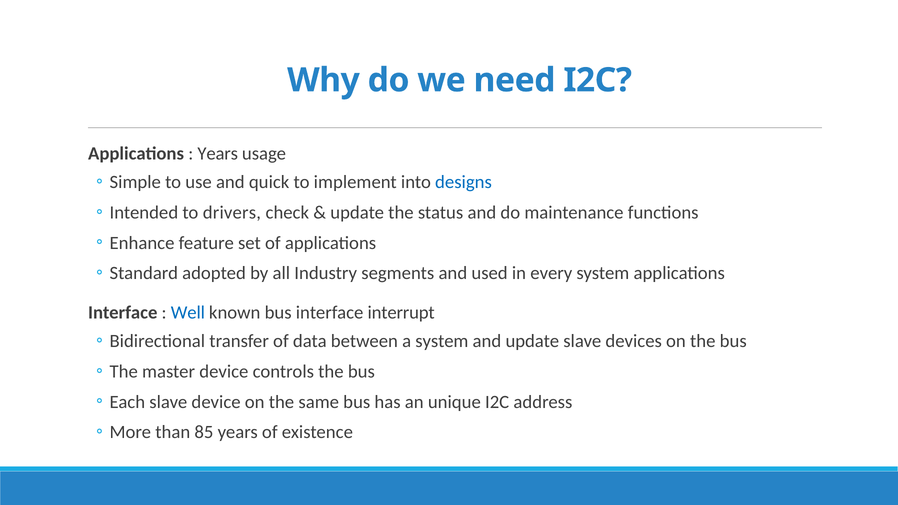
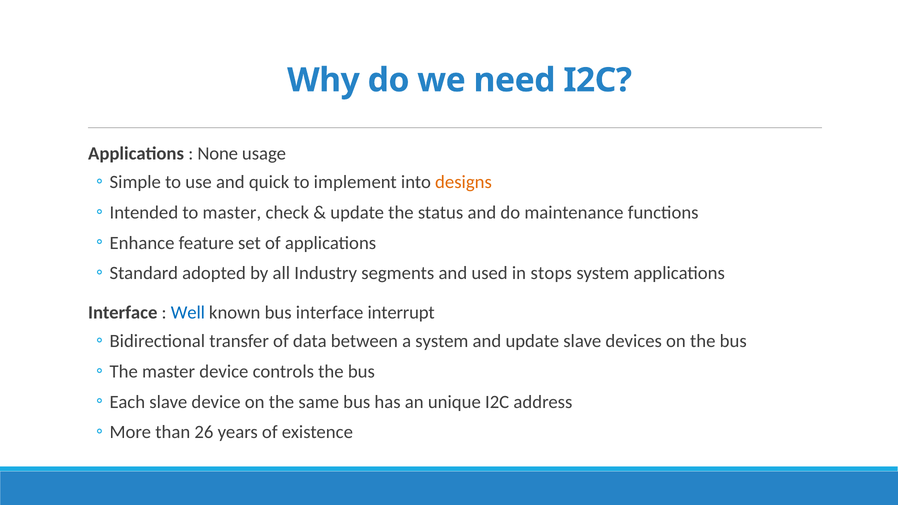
Years at (218, 154): Years -> None
designs colour: blue -> orange
to drivers: drivers -> master
every: every -> stops
85: 85 -> 26
